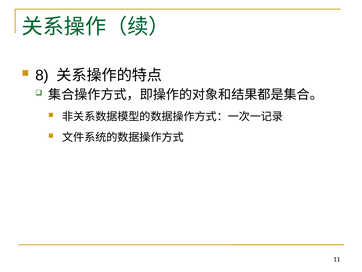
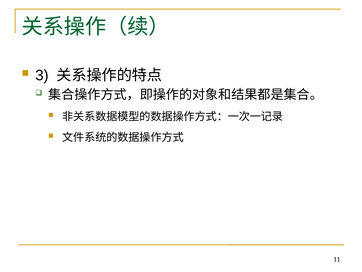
8: 8 -> 3
